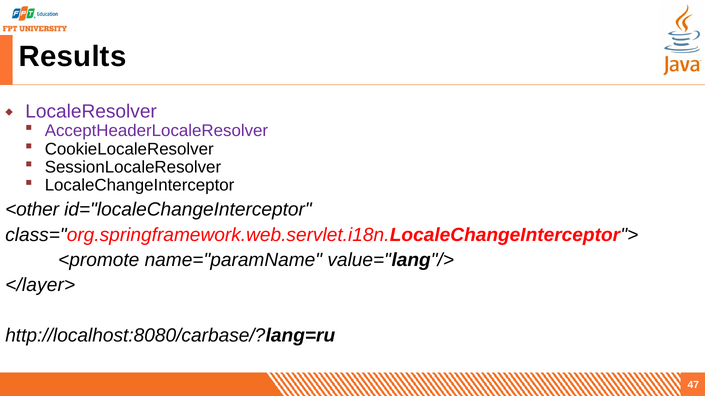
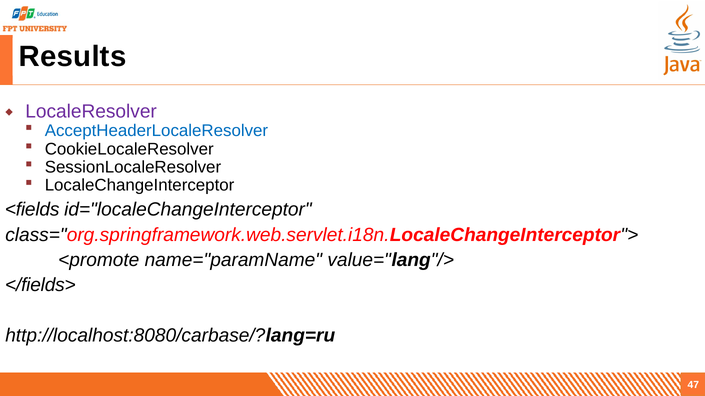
AcceptHeaderLocaleResolver colour: purple -> blue
<other: <other -> <fields
</layer>: </layer> -> </fields>
